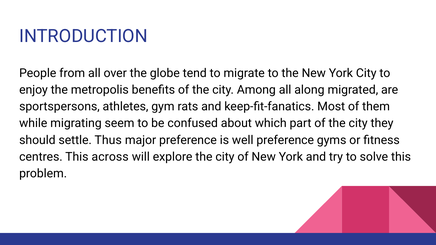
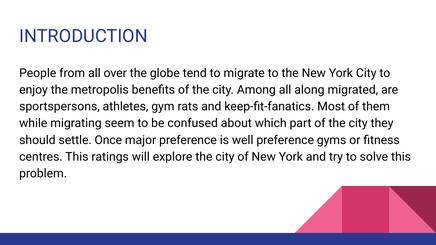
Thus: Thus -> Once
across: across -> ratings
